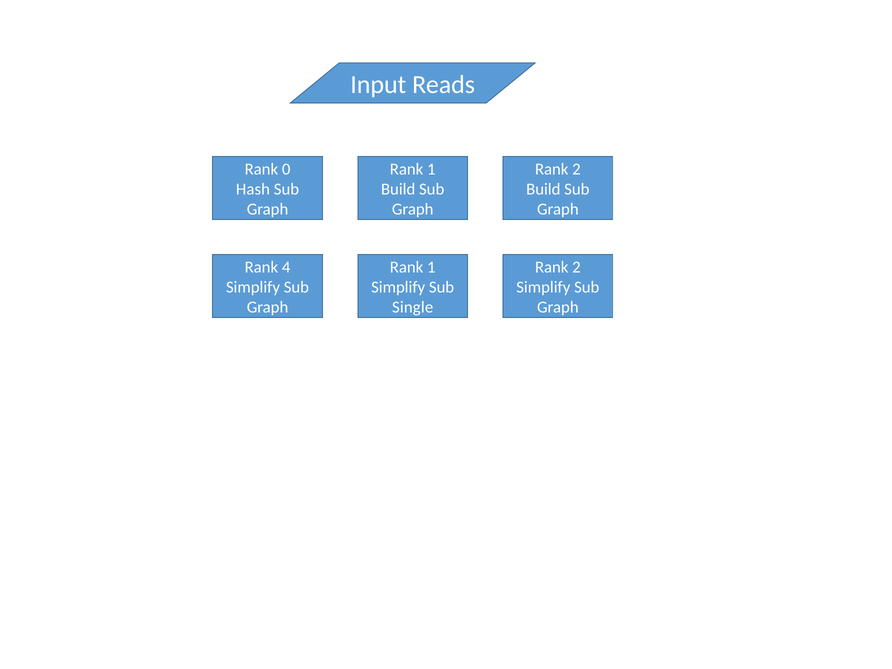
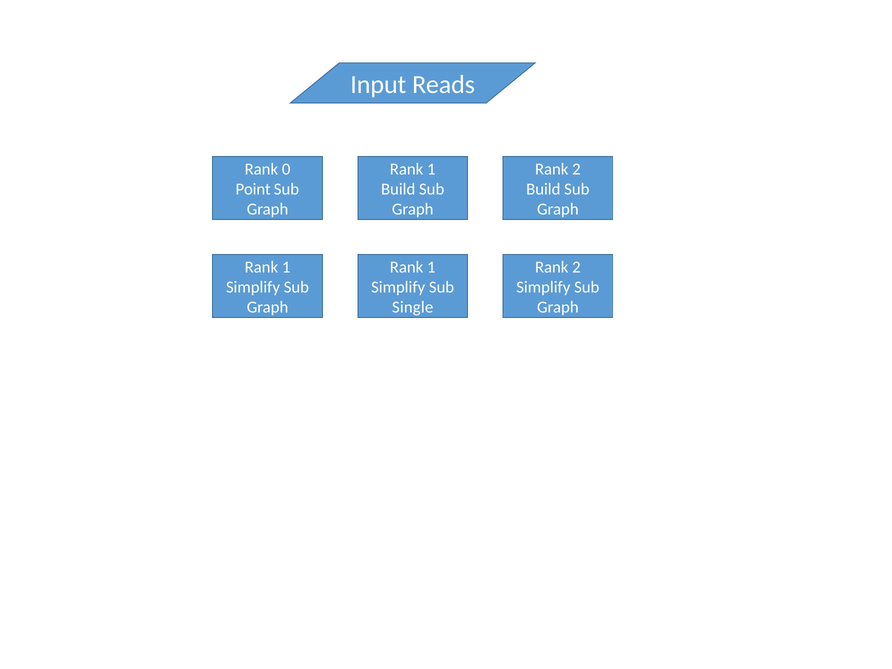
Hash: Hash -> Point
4 at (286, 267): 4 -> 1
